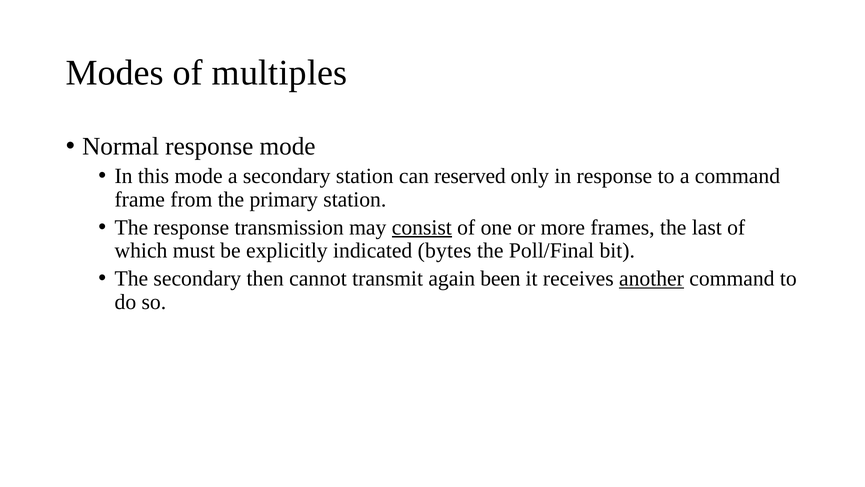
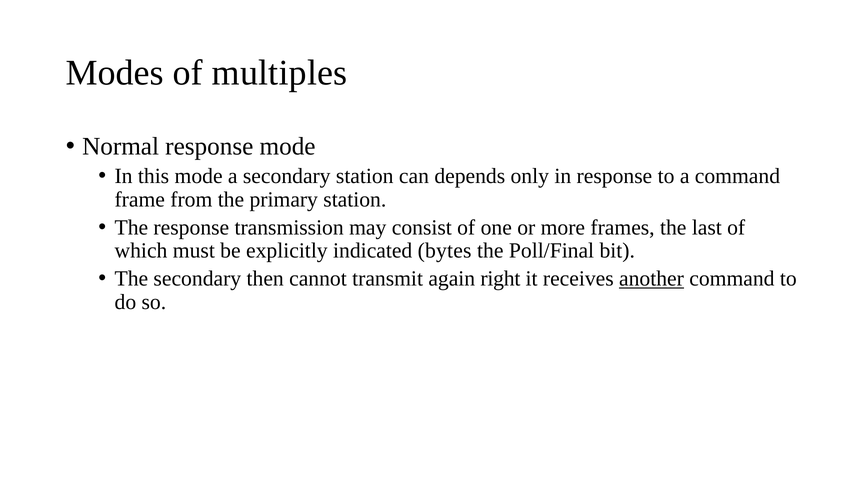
reserved: reserved -> depends
consist underline: present -> none
been: been -> right
